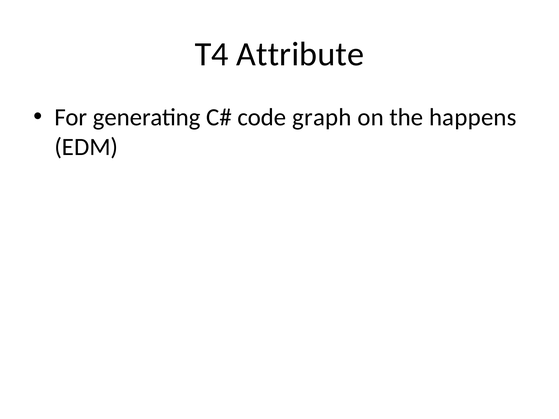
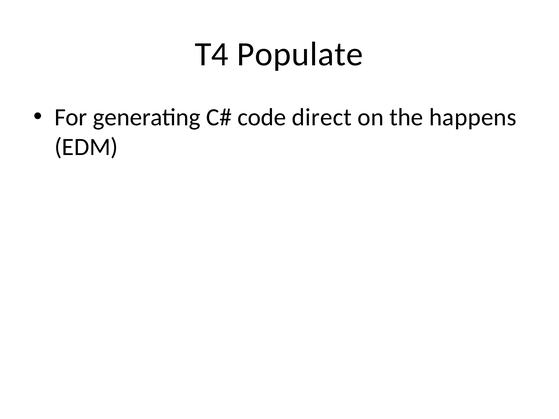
Attribute: Attribute -> Populate
graph: graph -> direct
